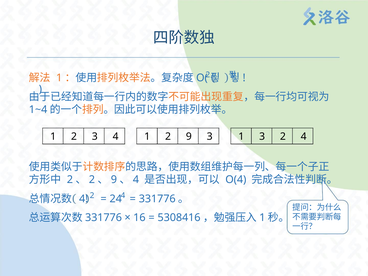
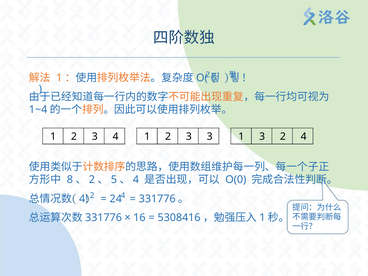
4 1 2 9: 9 -> 3
2 at (70, 180): 2 -> 8
9 at (114, 180): 9 -> 5
O(4: O(4 -> O(0
